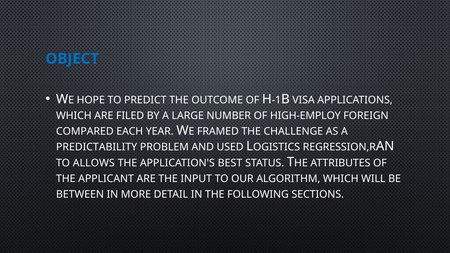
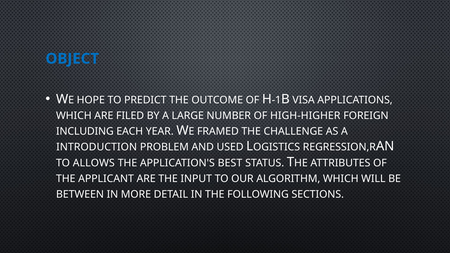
HIGH-EMPLOY: HIGH-EMPLOY -> HIGH-HIGHER
COMPARED: COMPARED -> INCLUDING
PREDICTABILITY: PREDICTABILITY -> INTRODUCTION
